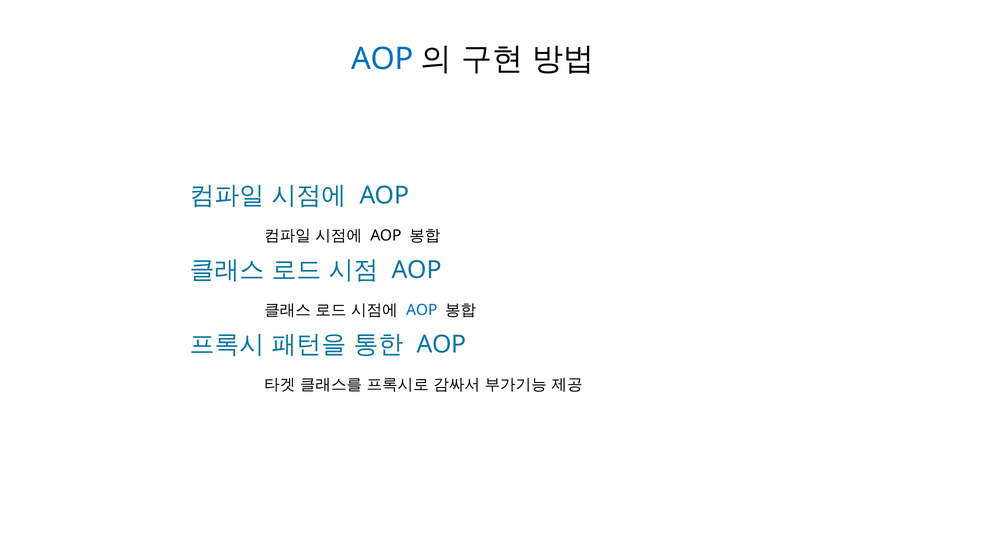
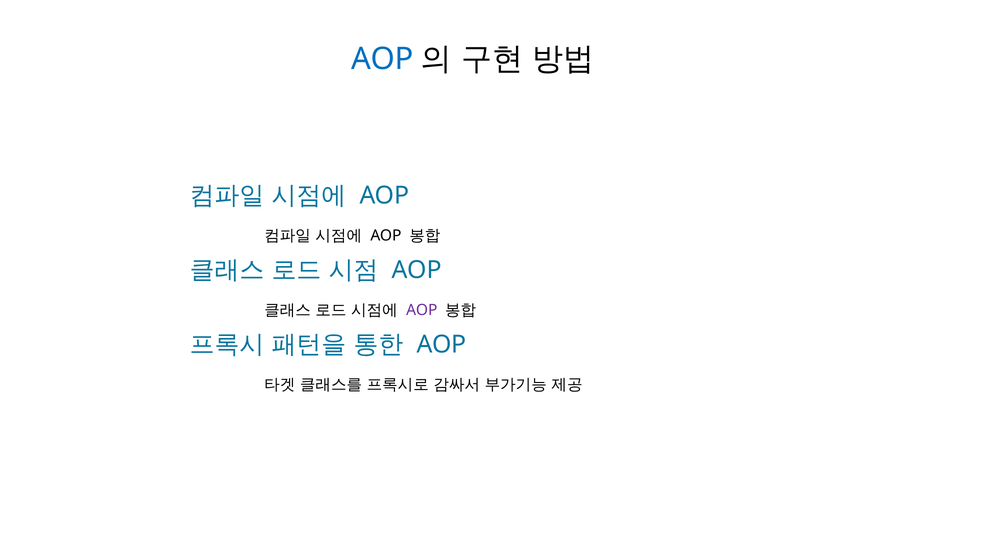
AOP at (422, 310) colour: blue -> purple
